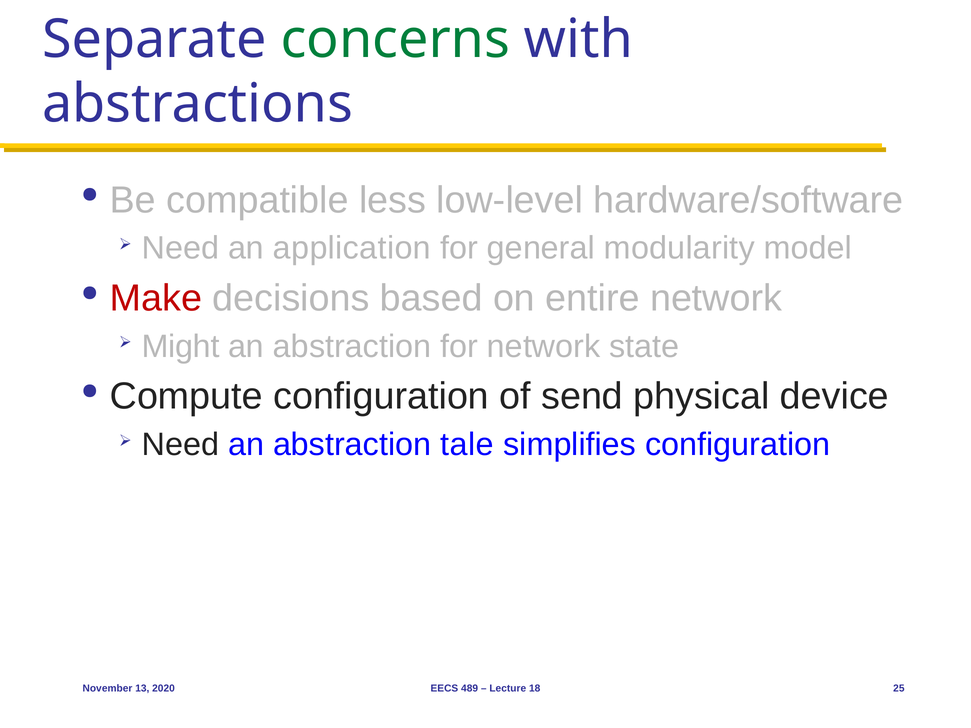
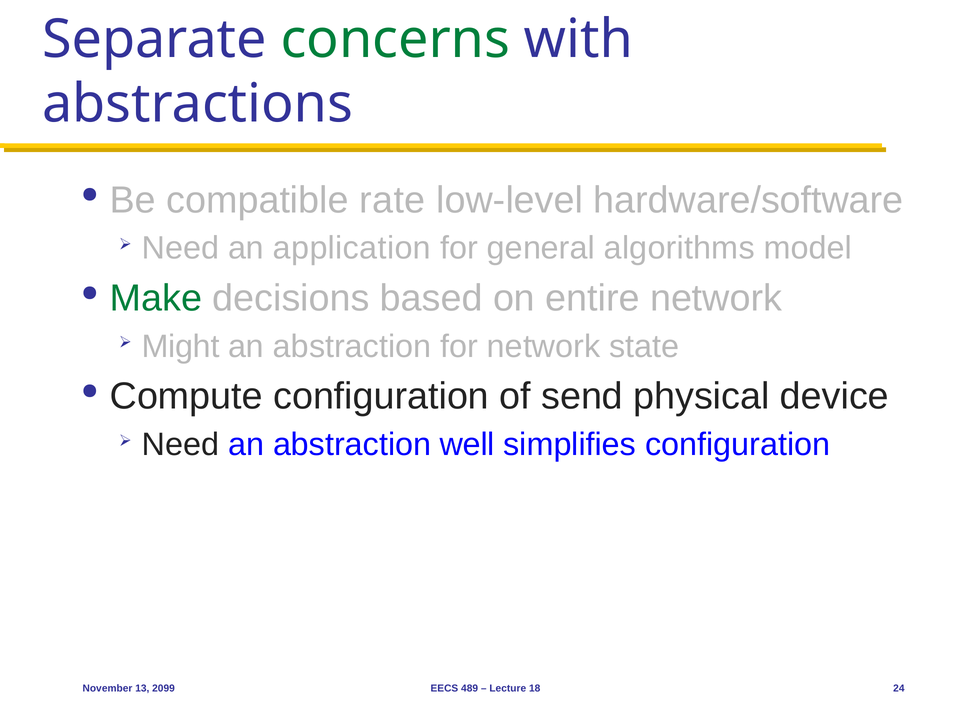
less: less -> rate
modularity: modularity -> algorithms
Make colour: red -> green
tale: tale -> well
2020: 2020 -> 2099
25: 25 -> 24
